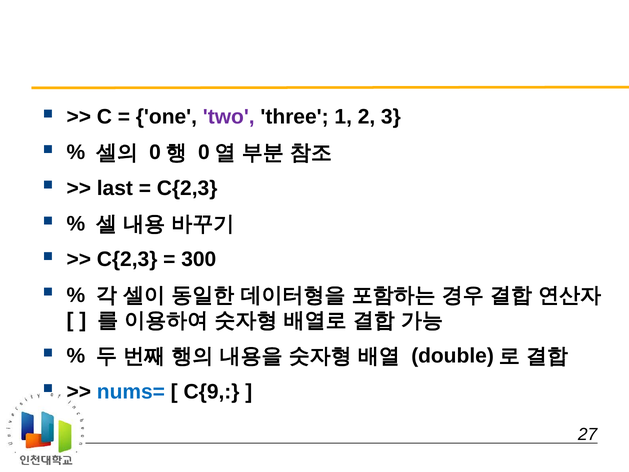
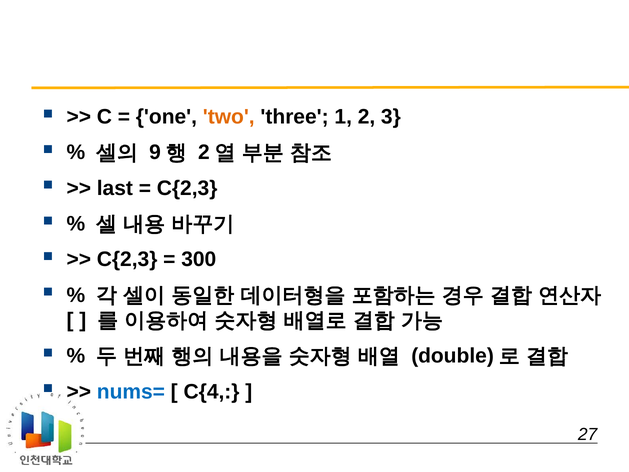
two colour: purple -> orange
0 at (155, 152): 0 -> 9
0 at (204, 152): 0 -> 2
C{9: C{9 -> C{4
